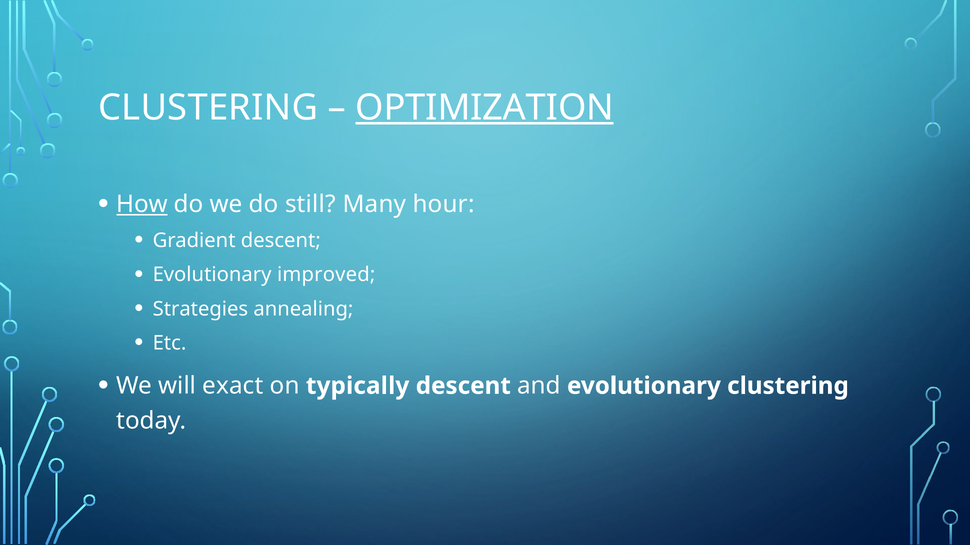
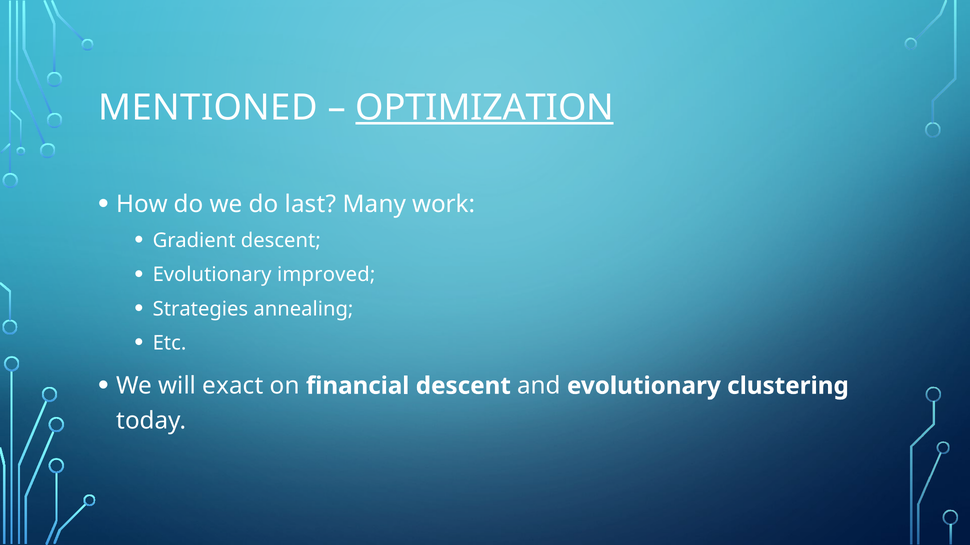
CLUSTERING at (208, 108): CLUSTERING -> MENTIONED
How underline: present -> none
still: still -> last
hour: hour -> work
typically: typically -> financial
